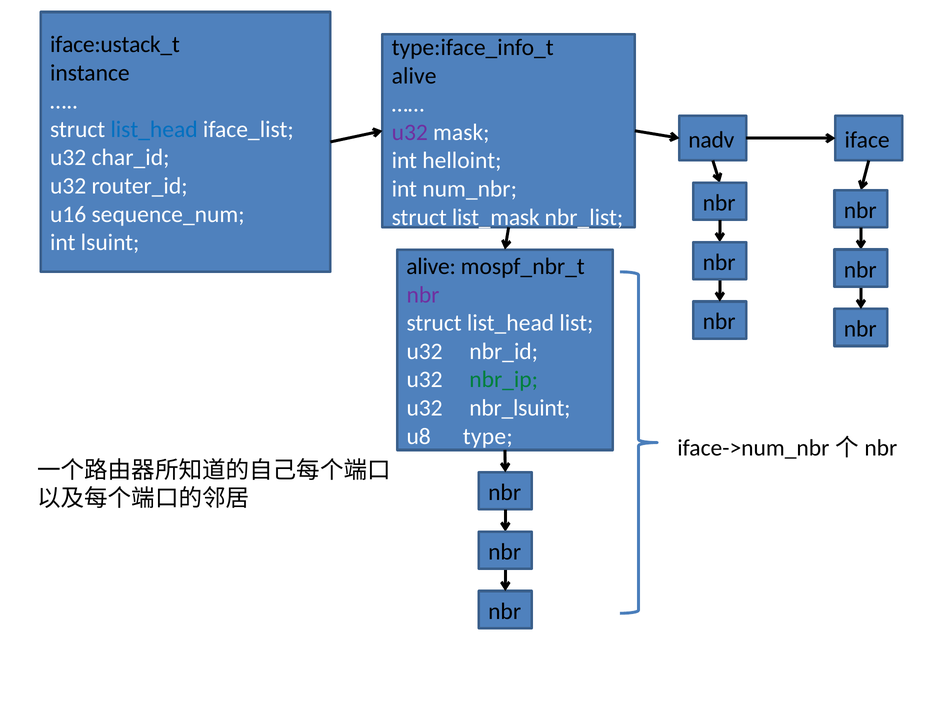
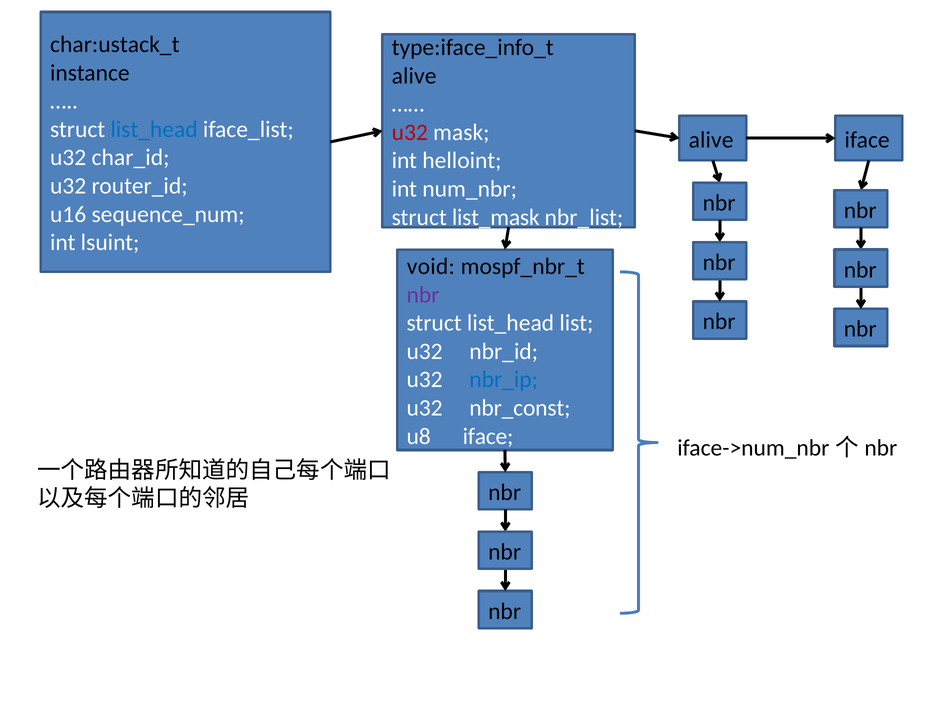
iface:ustack_t: iface:ustack_t -> char:ustack_t
u32 at (410, 132) colour: purple -> red
nadv at (711, 140): nadv -> alive
alive at (431, 267): alive -> void
nbr_ip colour: green -> blue
nbr_lsuint: nbr_lsuint -> nbr_const
u8 type: type -> iface
